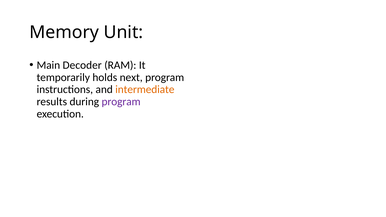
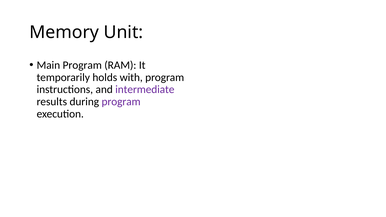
Main Decoder: Decoder -> Program
next: next -> with
intermediate colour: orange -> purple
